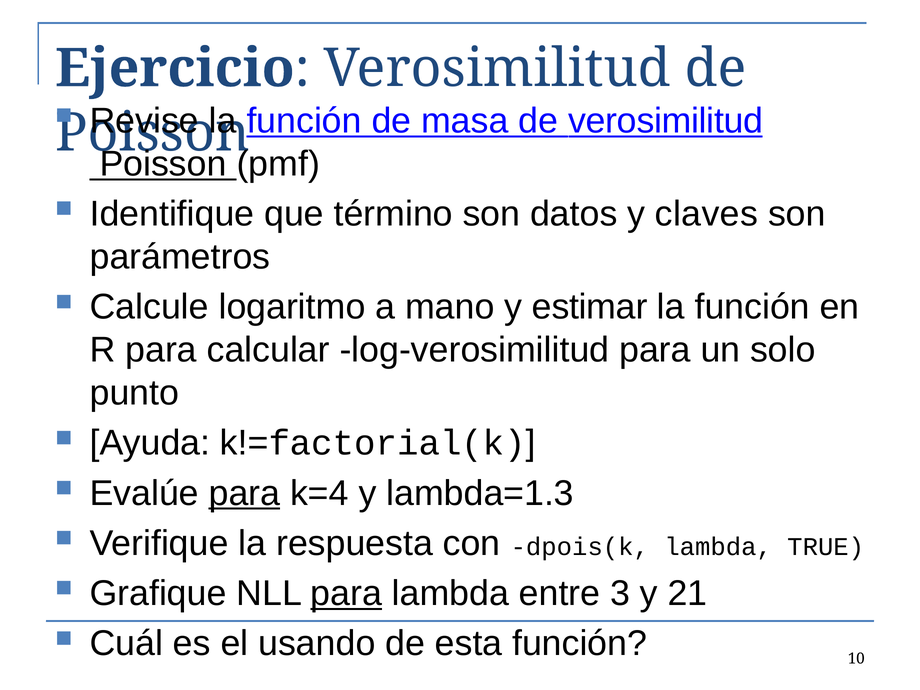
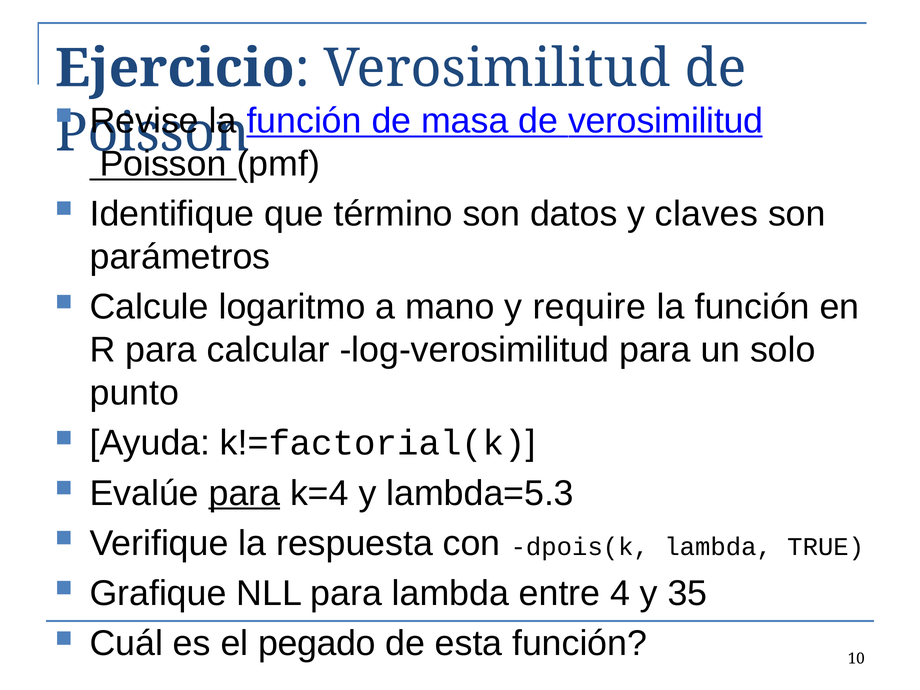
estimar: estimar -> require
lambda=1.3: lambda=1.3 -> lambda=5.3
para at (346, 593) underline: present -> none
3: 3 -> 4
21: 21 -> 35
usando: usando -> pegado
